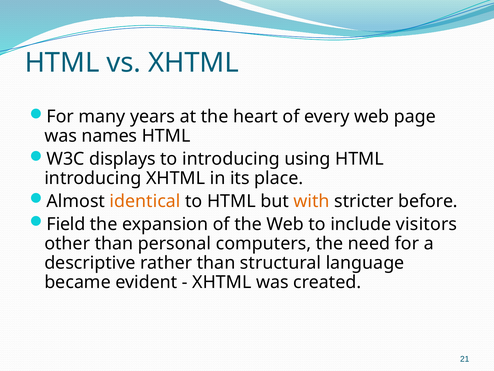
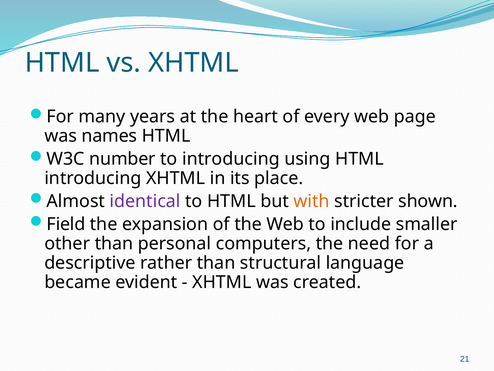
displays: displays -> number
identical colour: orange -> purple
before: before -> shown
visitors: visitors -> smaller
